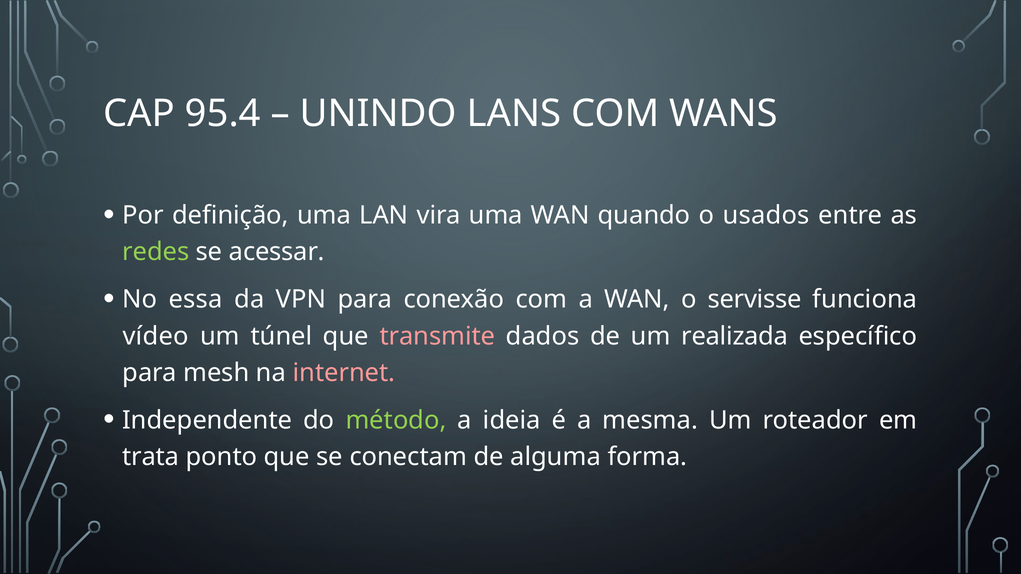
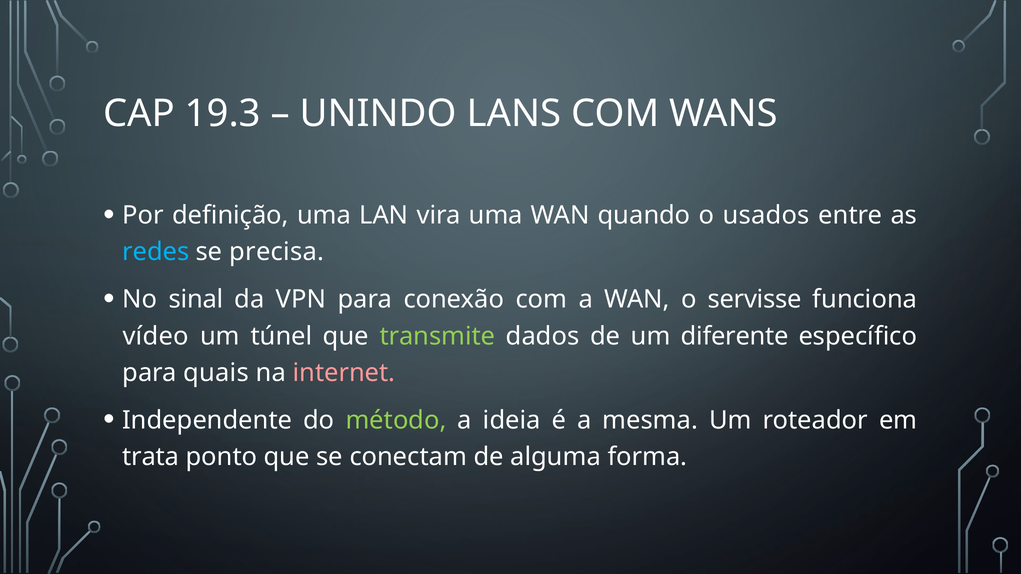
95.4: 95.4 -> 19.3
redes colour: light green -> light blue
acessar: acessar -> precisa
essa: essa -> sinal
transmite colour: pink -> light green
realizada: realizada -> diferente
mesh: mesh -> quais
